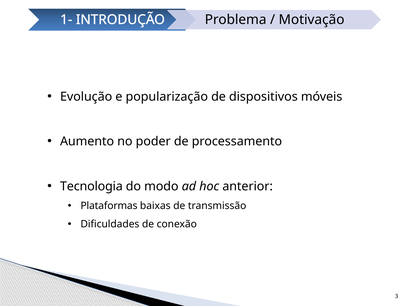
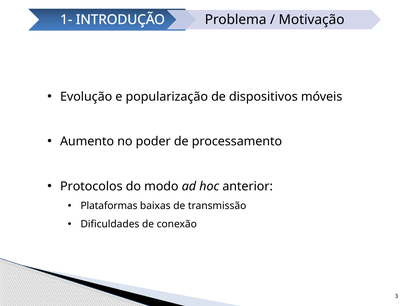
Tecnologia: Tecnologia -> Protocolos
